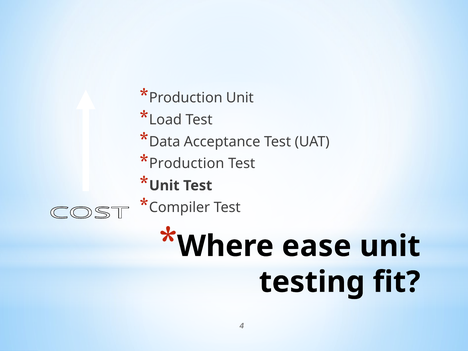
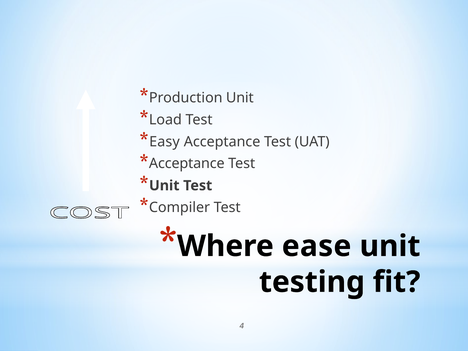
Data: Data -> Easy
Production at (187, 164): Production -> Acceptance
